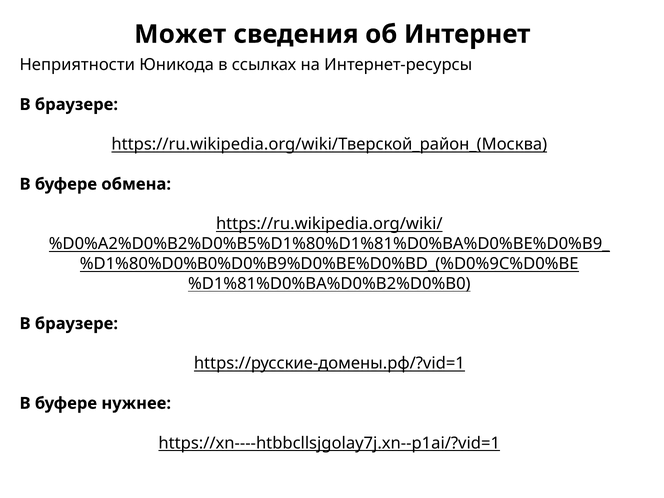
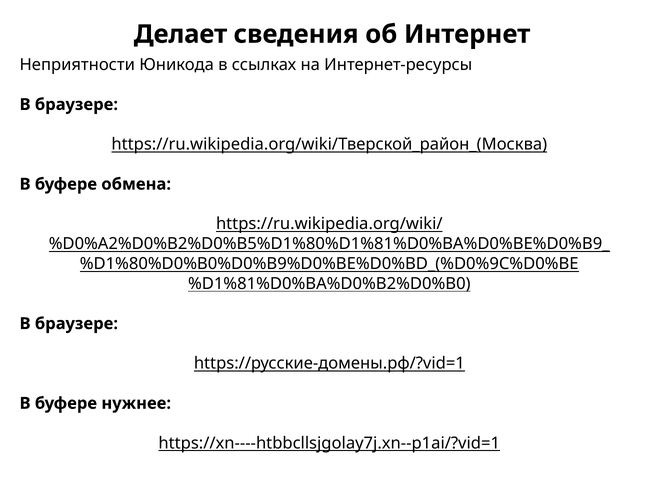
Может: Может -> Делает
